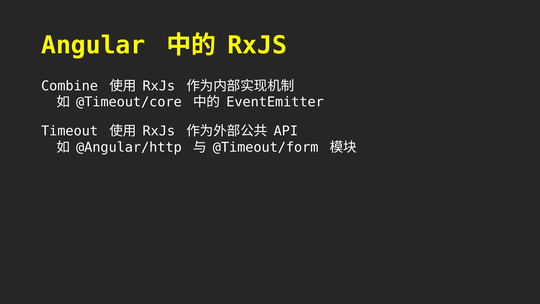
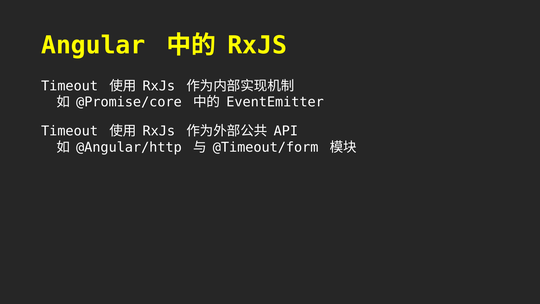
Combine at (70, 86): Combine -> Timeout
@Timeout/core: @Timeout/core -> @Promise/core
